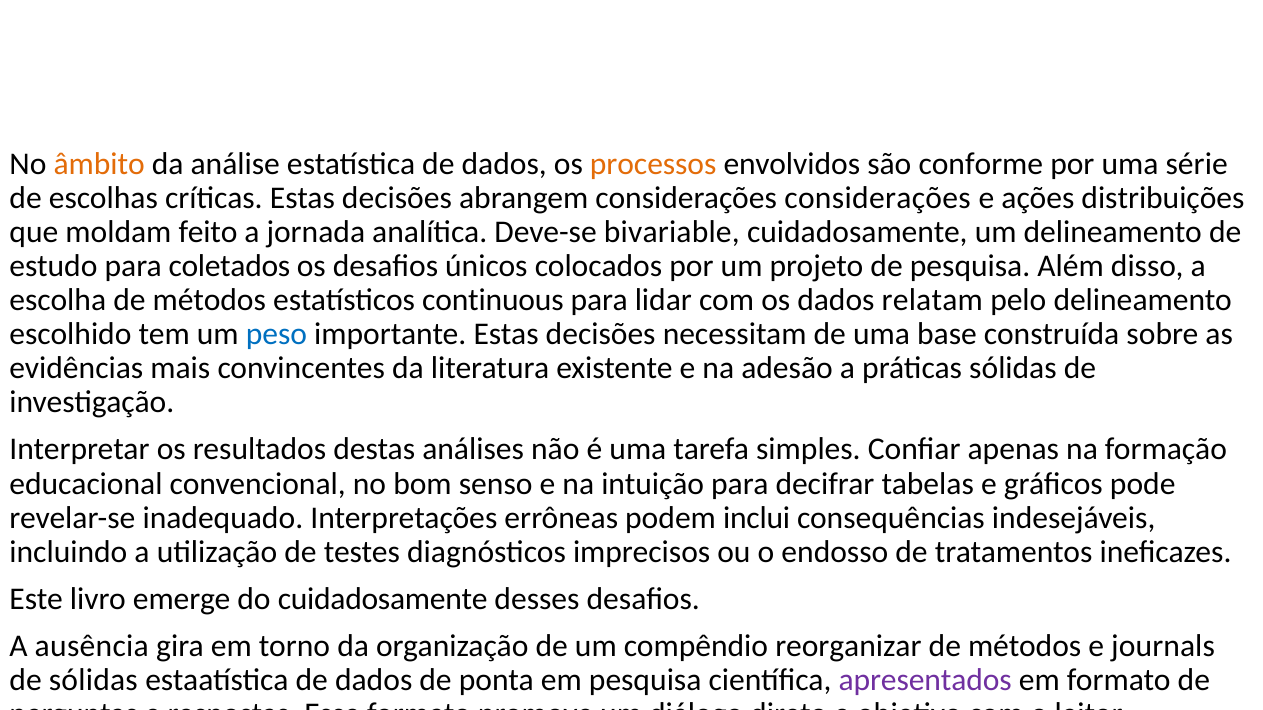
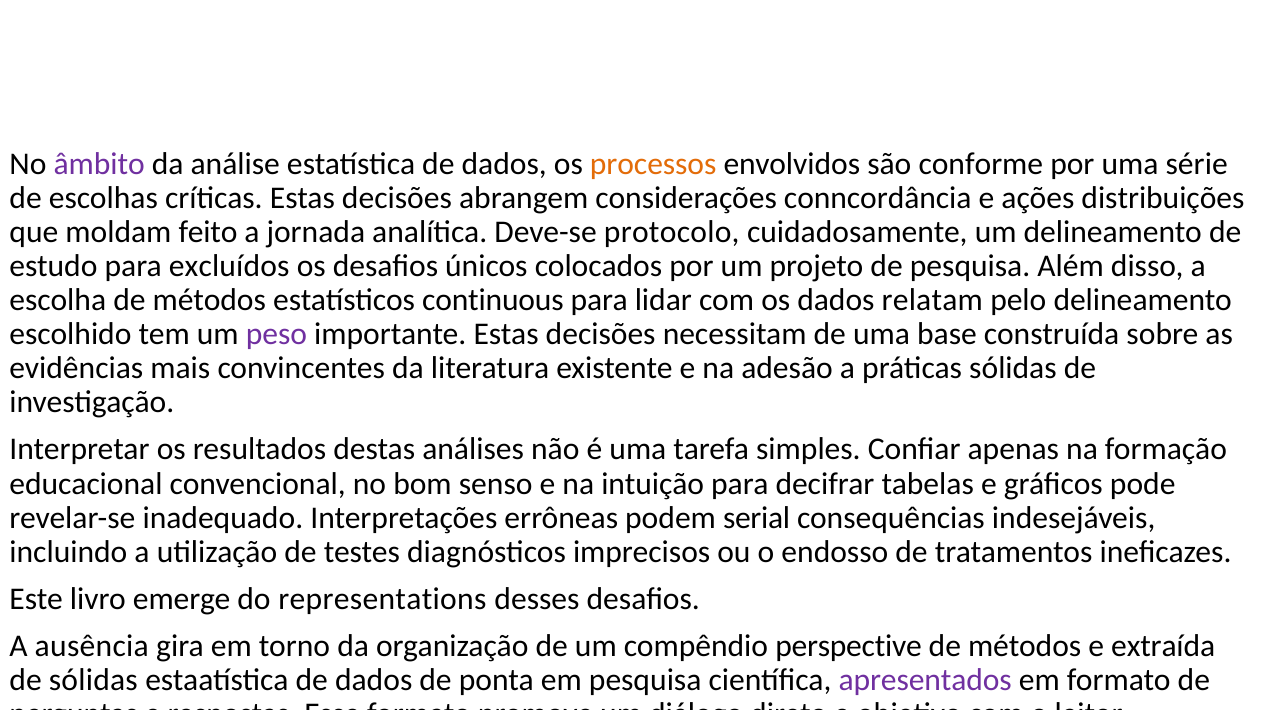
âmbito colour: orange -> purple
considerações considerações: considerações -> conncordância
bivariable: bivariable -> protocolo
coletados: coletados -> excluídos
peso colour: blue -> purple
inclui: inclui -> serial
do cuidadosamente: cuidadosamente -> representations
reorganizar: reorganizar -> perspective
journals: journals -> extraída
